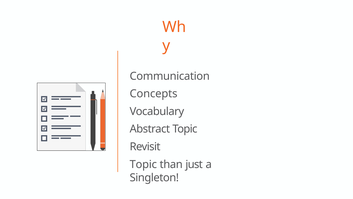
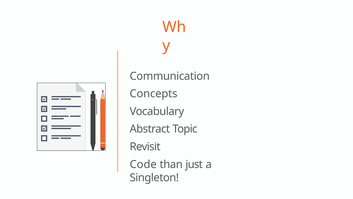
Topic at (143, 164): Topic -> Code
